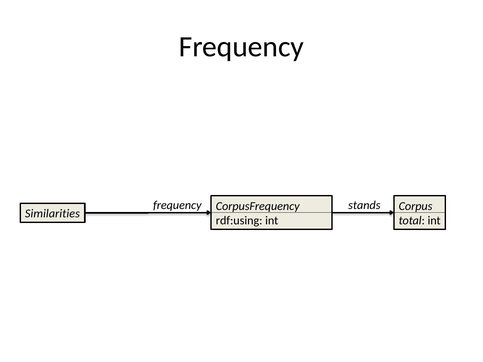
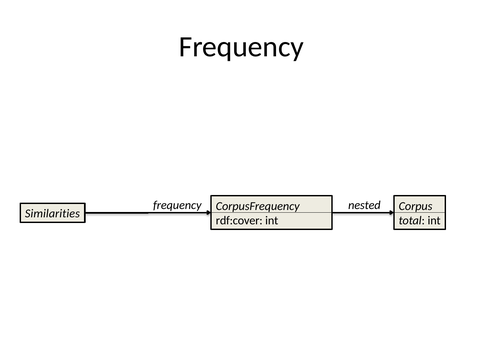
stands: stands -> nested
rdf:using: rdf:using -> rdf:cover
